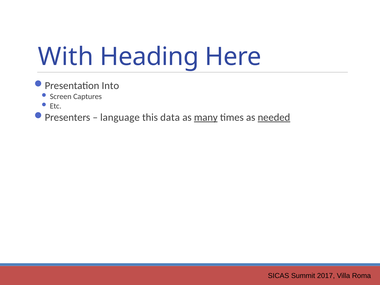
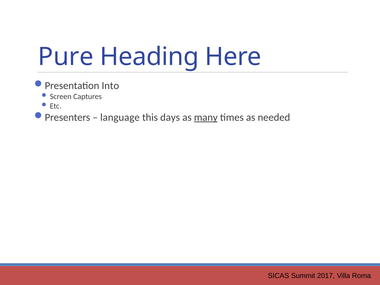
With: With -> Pure
data: data -> days
needed underline: present -> none
